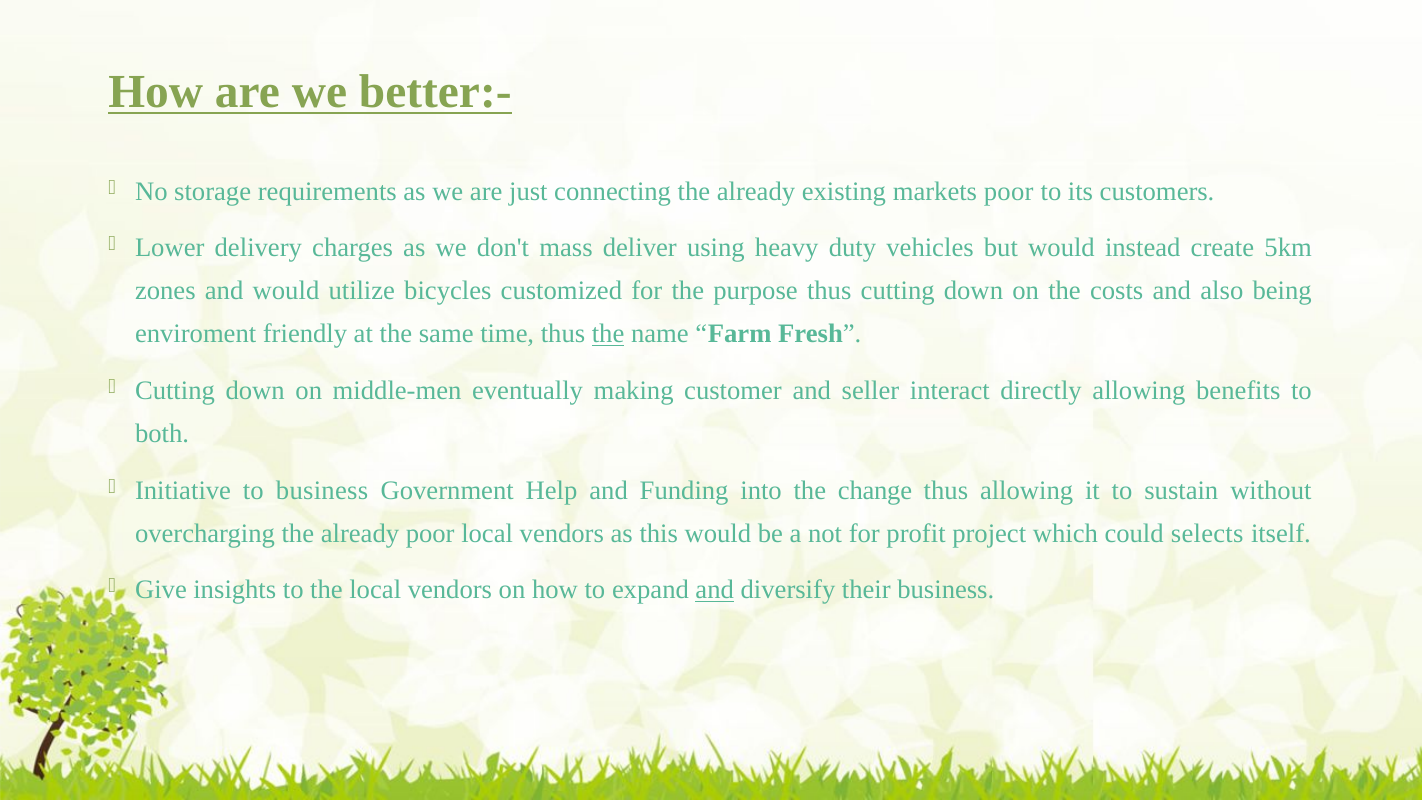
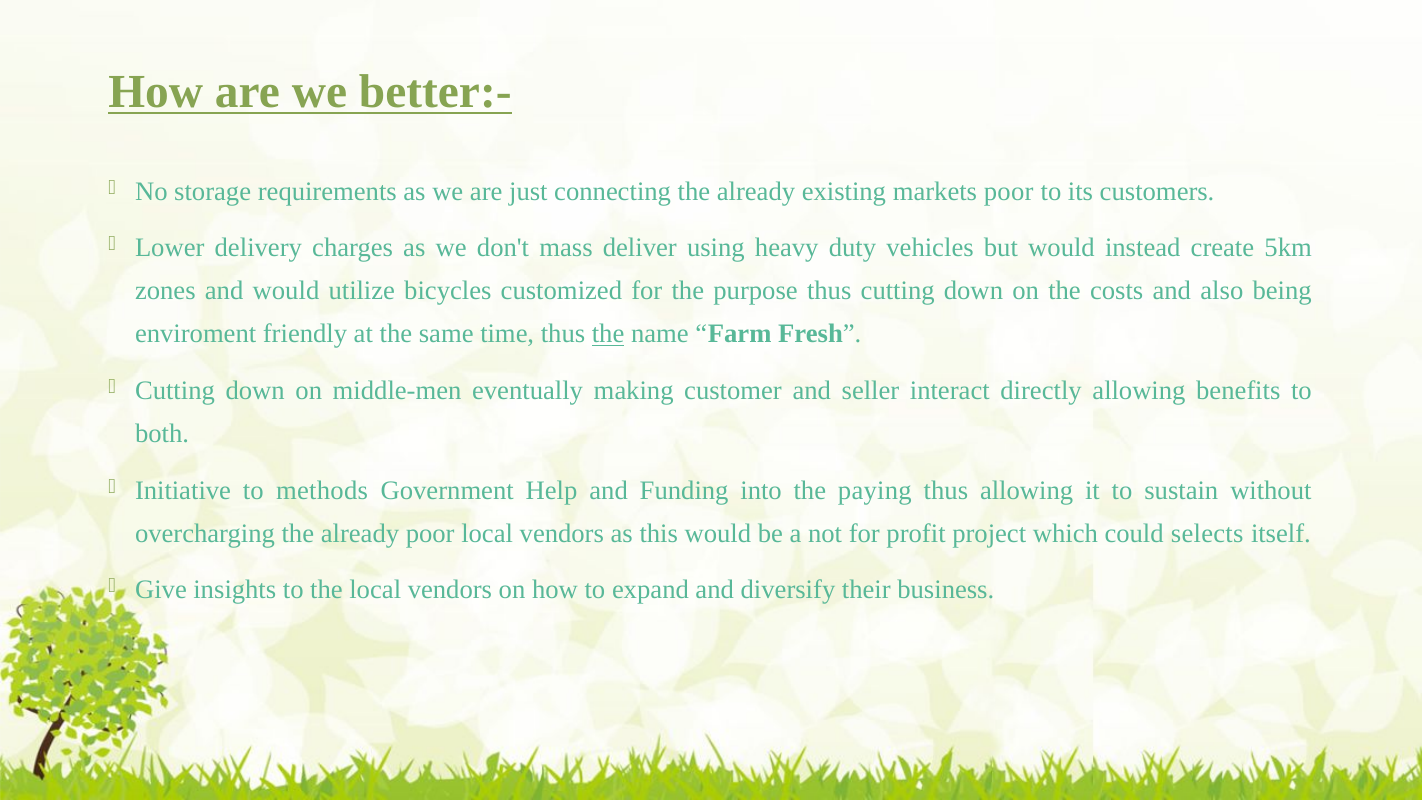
to business: business -> methods
change: change -> paying
and at (715, 590) underline: present -> none
